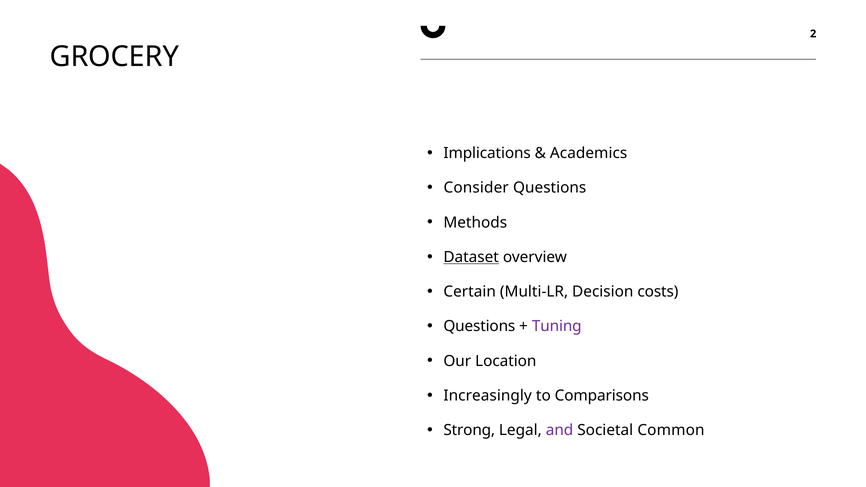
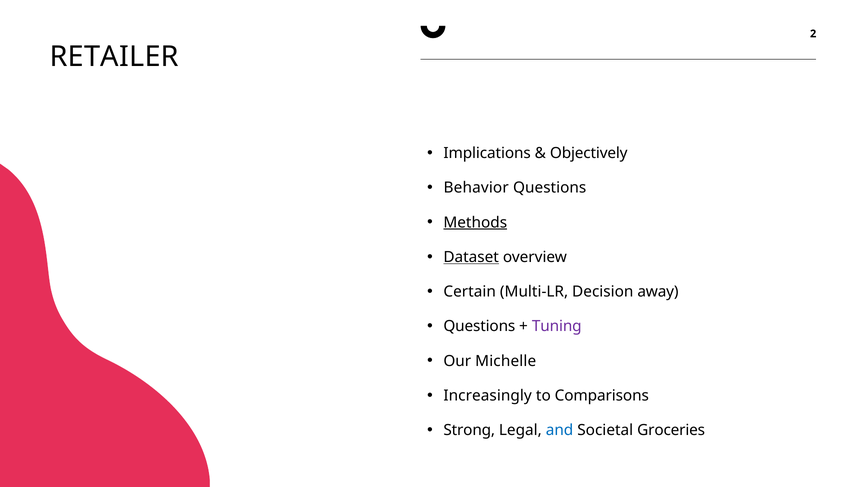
GROCERY: GROCERY -> RETAILER
Academics: Academics -> Objectively
Consider: Consider -> Behavior
Methods underline: none -> present
costs: costs -> away
Location: Location -> Michelle
and colour: purple -> blue
Common: Common -> Groceries
